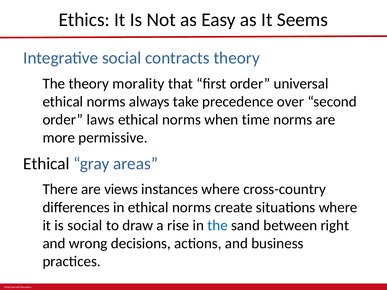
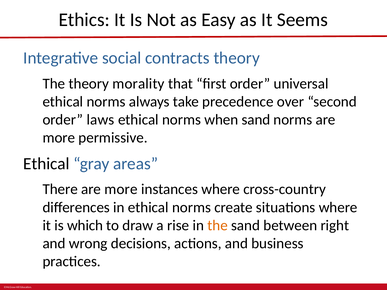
when time: time -> sand
There are views: views -> more
is social: social -> which
the at (218, 226) colour: blue -> orange
